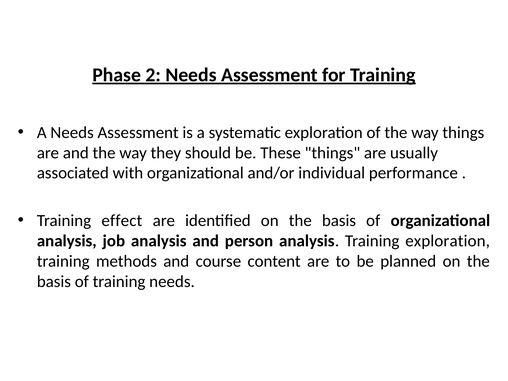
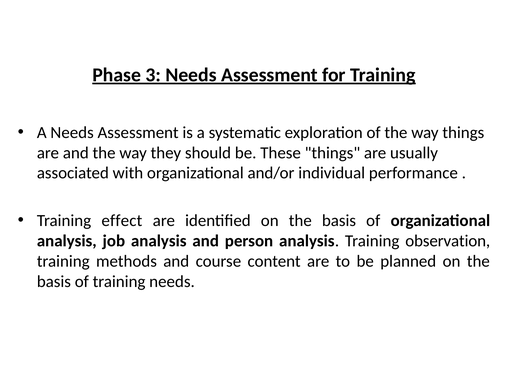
2: 2 -> 3
Training exploration: exploration -> observation
